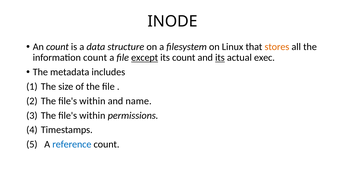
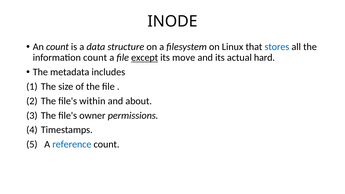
stores colour: orange -> blue
its count: count -> move
its at (220, 58) underline: present -> none
exec: exec -> hard
name: name -> about
within at (92, 115): within -> owner
